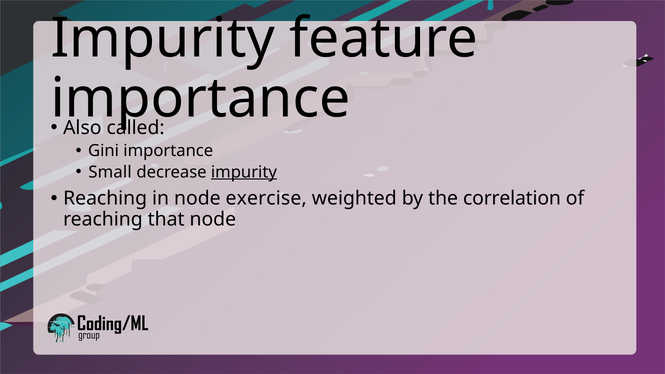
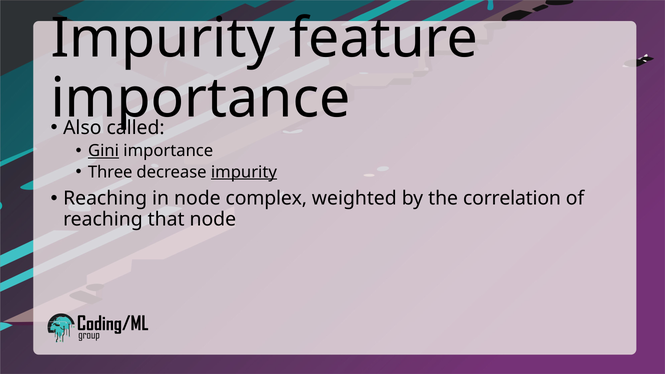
Gini underline: none -> present
Small: Small -> Three
exercise: exercise -> complex
